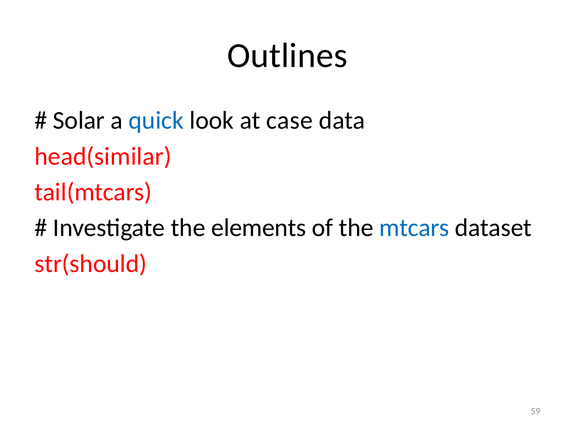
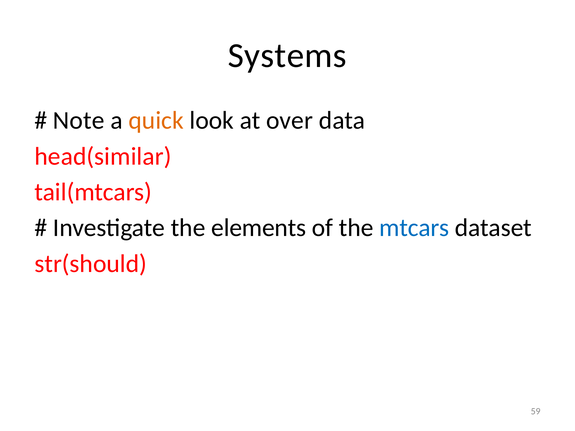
Outlines: Outlines -> Systems
Solar: Solar -> Note
quick colour: blue -> orange
case: case -> over
